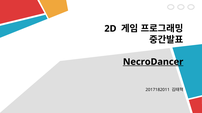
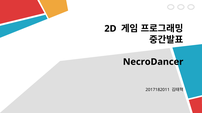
NecroDancer underline: present -> none
